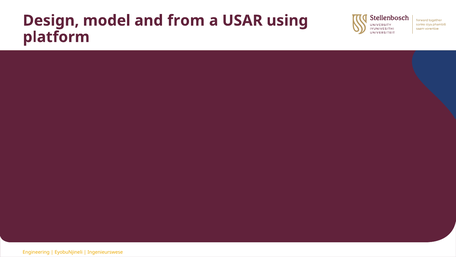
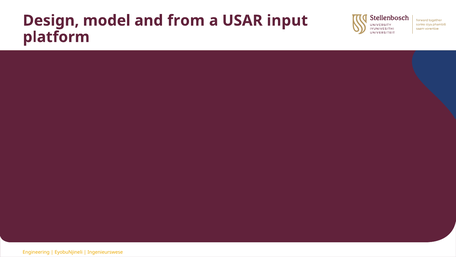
using: using -> input
